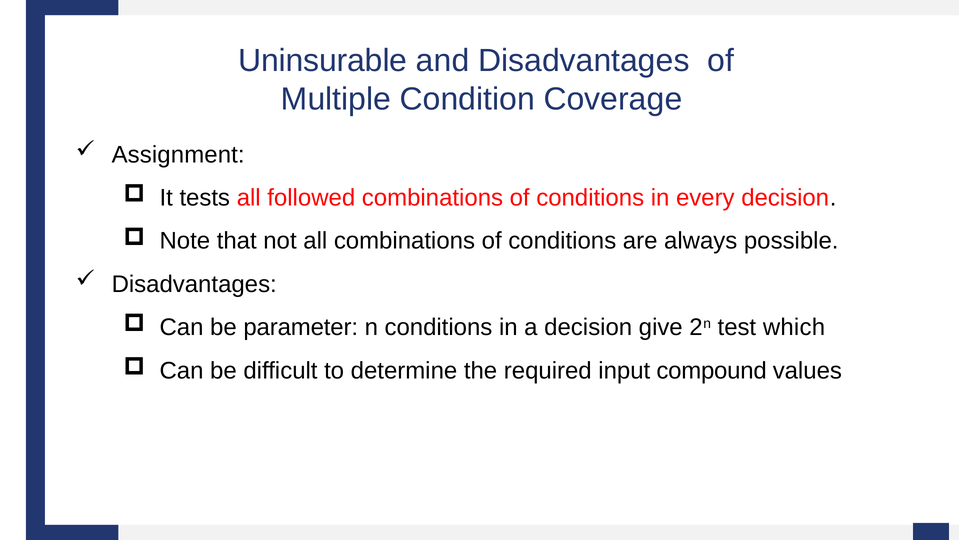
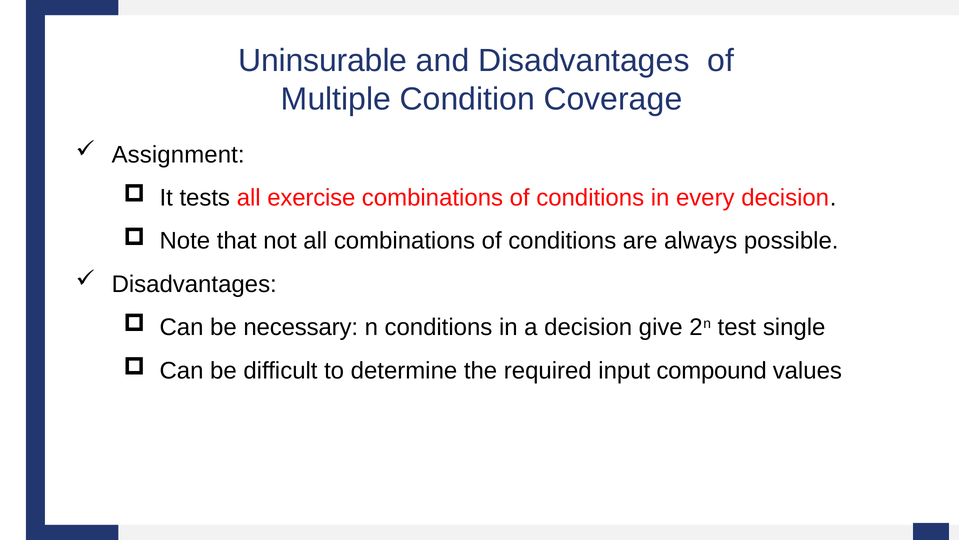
followed: followed -> exercise
parameter: parameter -> necessary
which: which -> single
